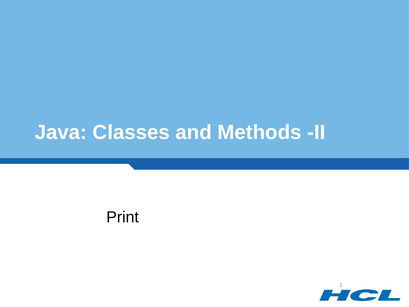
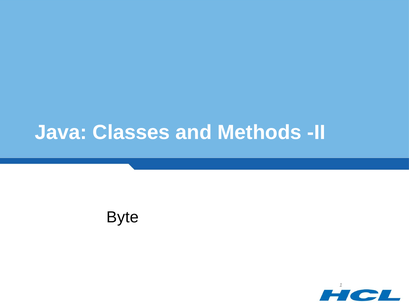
Print: Print -> Byte
